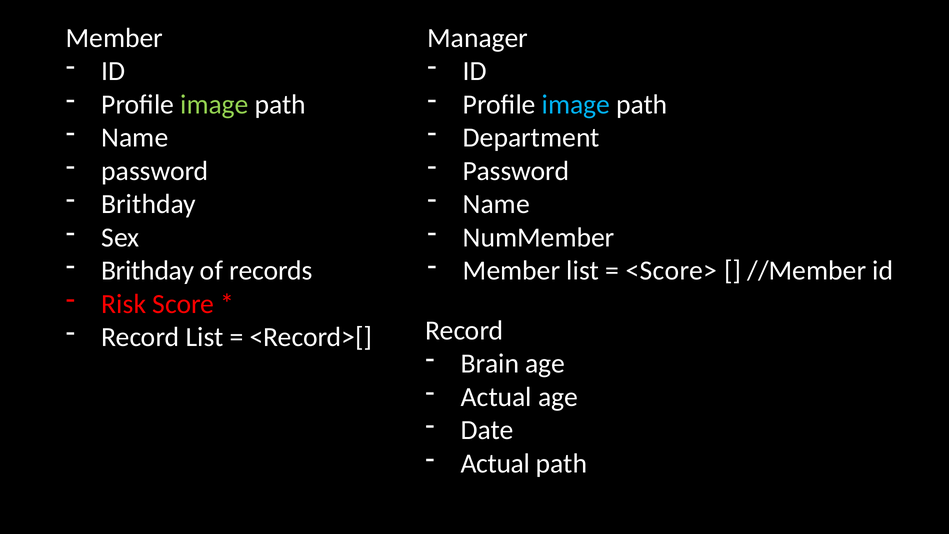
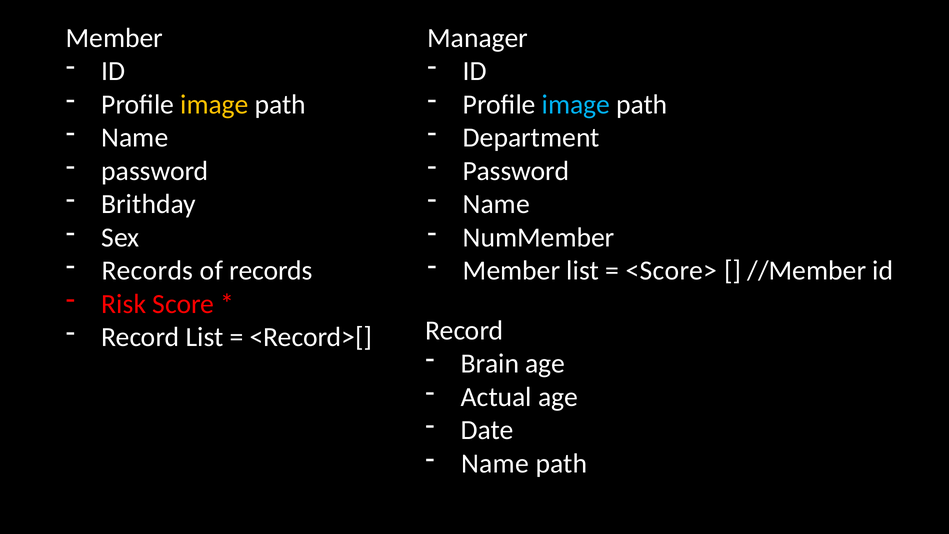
image at (214, 104) colour: light green -> yellow
Brithday at (148, 271): Brithday -> Records
Actual at (495, 463): Actual -> Name
